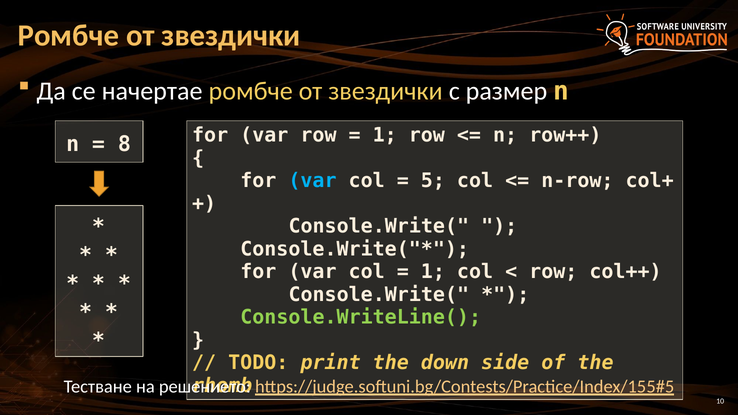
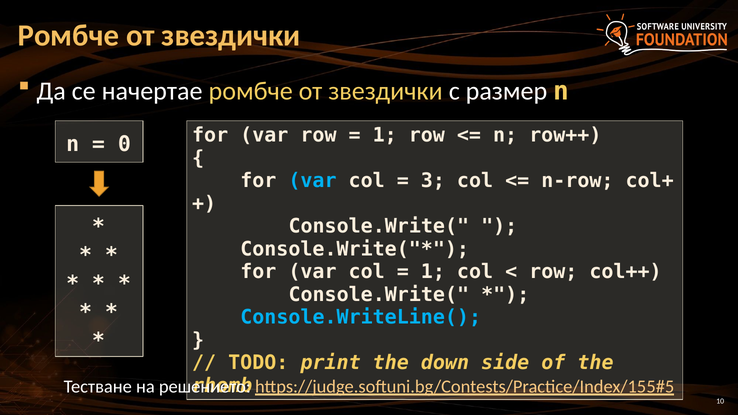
8: 8 -> 0
5: 5 -> 3
Console.WriteLine( colour: light green -> light blue
